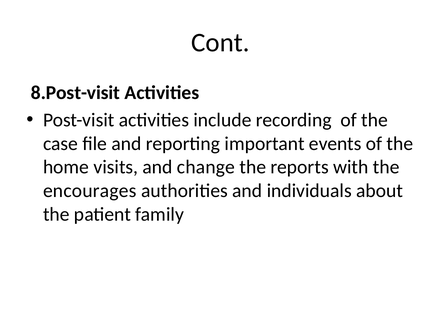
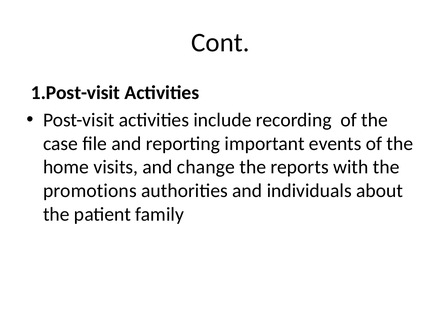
8.Post-visit: 8.Post-visit -> 1.Post-visit
encourages: encourages -> promotions
